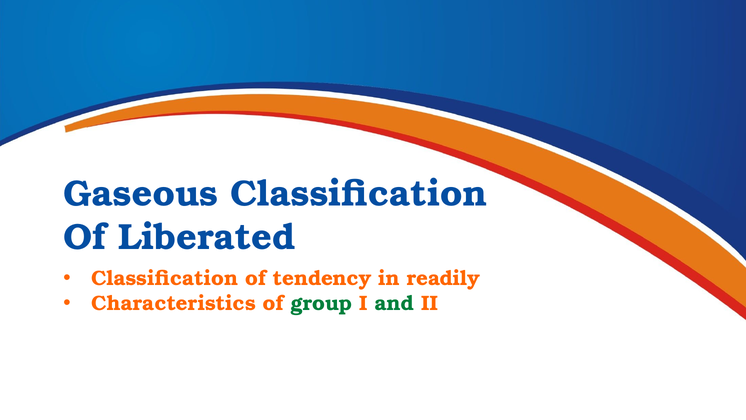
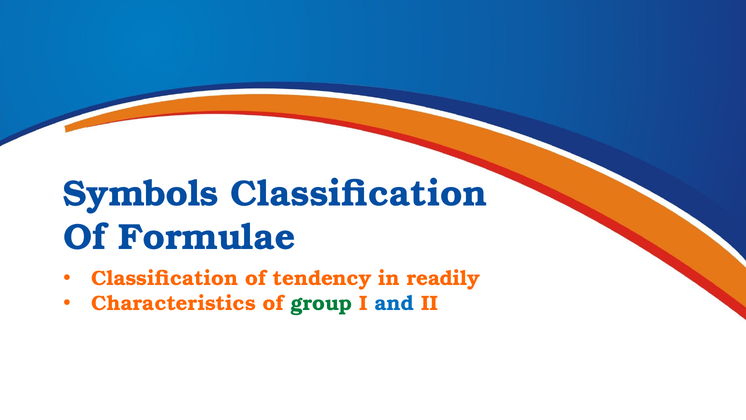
Gaseous: Gaseous -> Symbols
Liberated: Liberated -> Formulae
and colour: green -> blue
